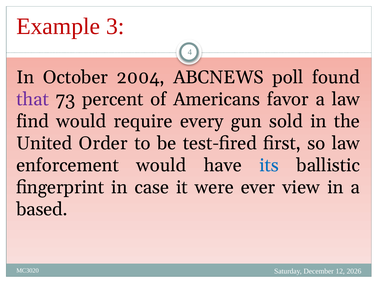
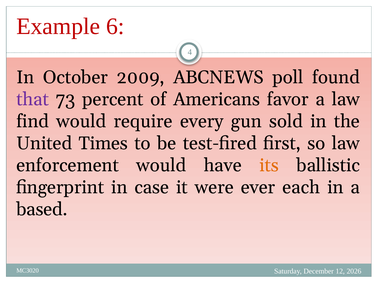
3: 3 -> 6
2004: 2004 -> 2009
Order: Order -> Times
its colour: blue -> orange
view: view -> each
